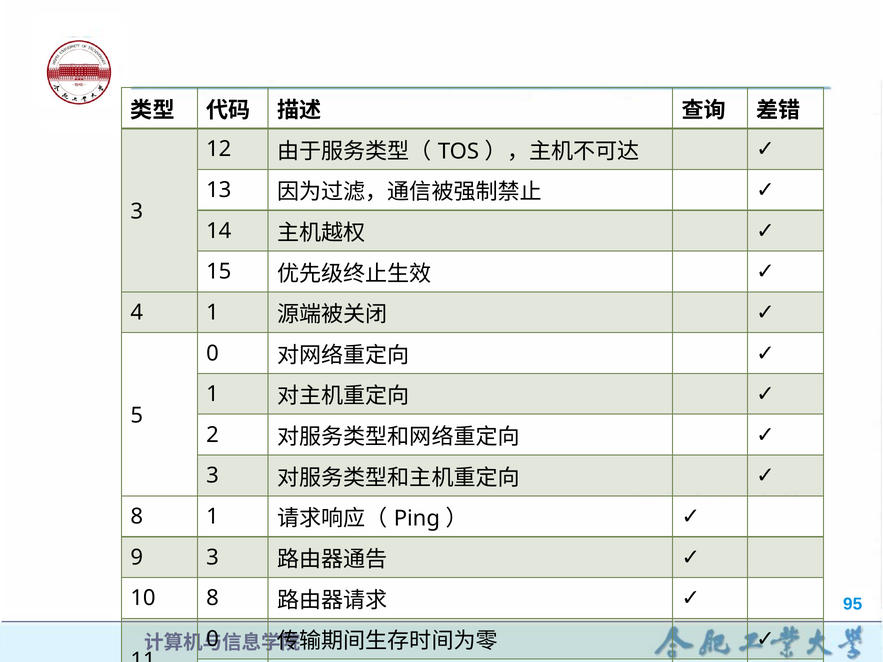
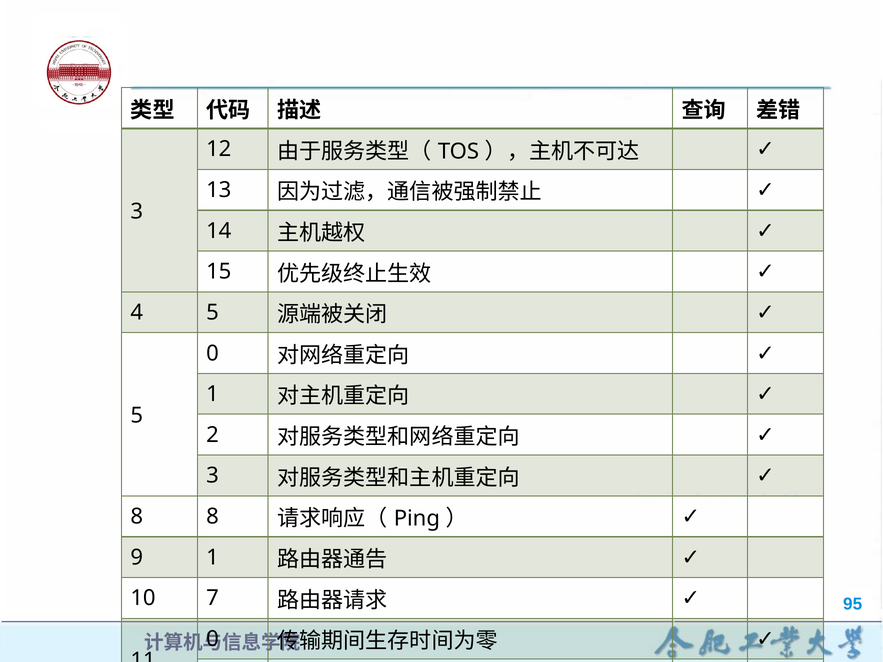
4 1: 1 -> 5
8 1: 1 -> 8
9 3: 3 -> 1
10 8: 8 -> 7
